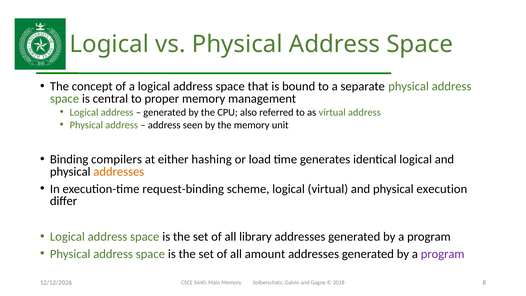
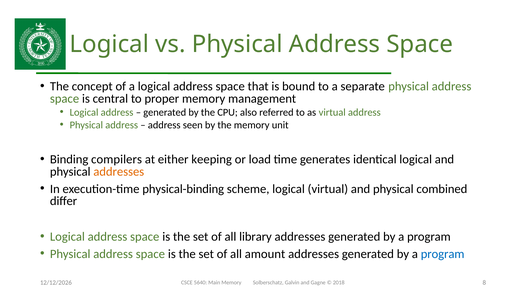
hashing: hashing -> keeping
request-binding: request-binding -> physical-binding
execution: execution -> combined
program at (443, 254) colour: purple -> blue
